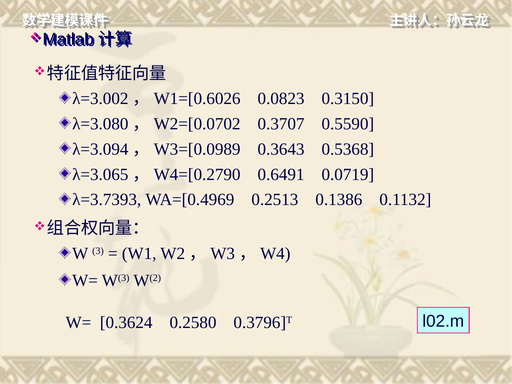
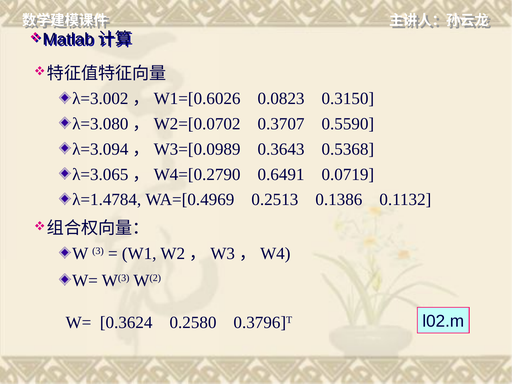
λ=3.7393: λ=3.7393 -> λ=1.4784
